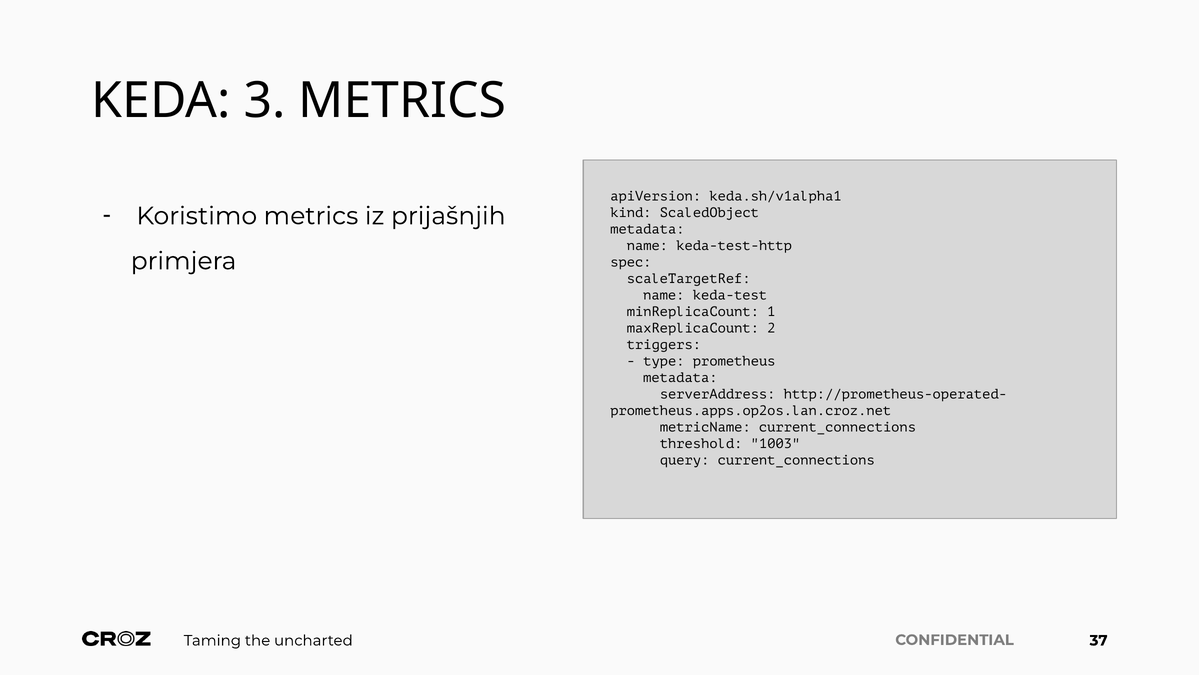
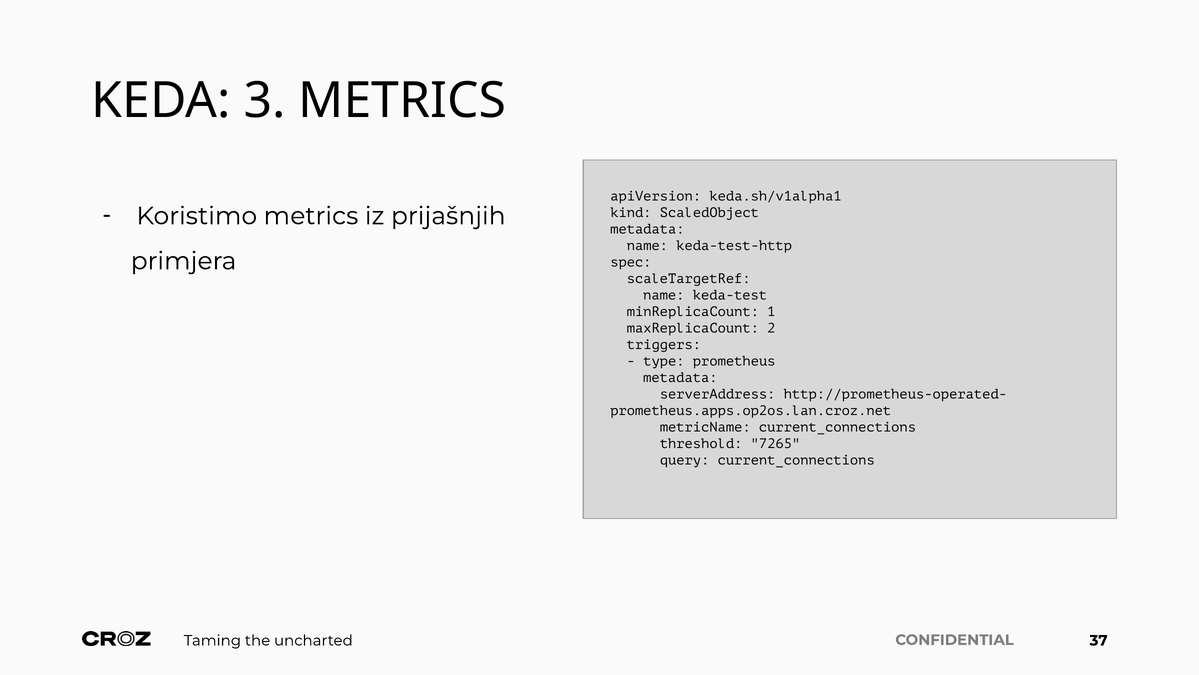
1003: 1003 -> 7265
